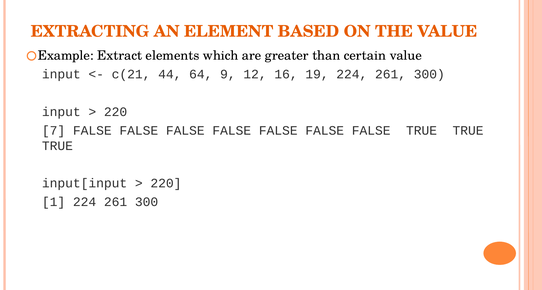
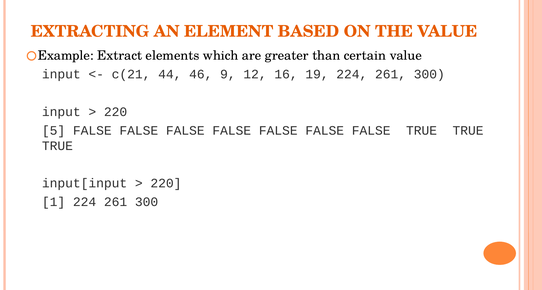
64: 64 -> 46
7: 7 -> 5
